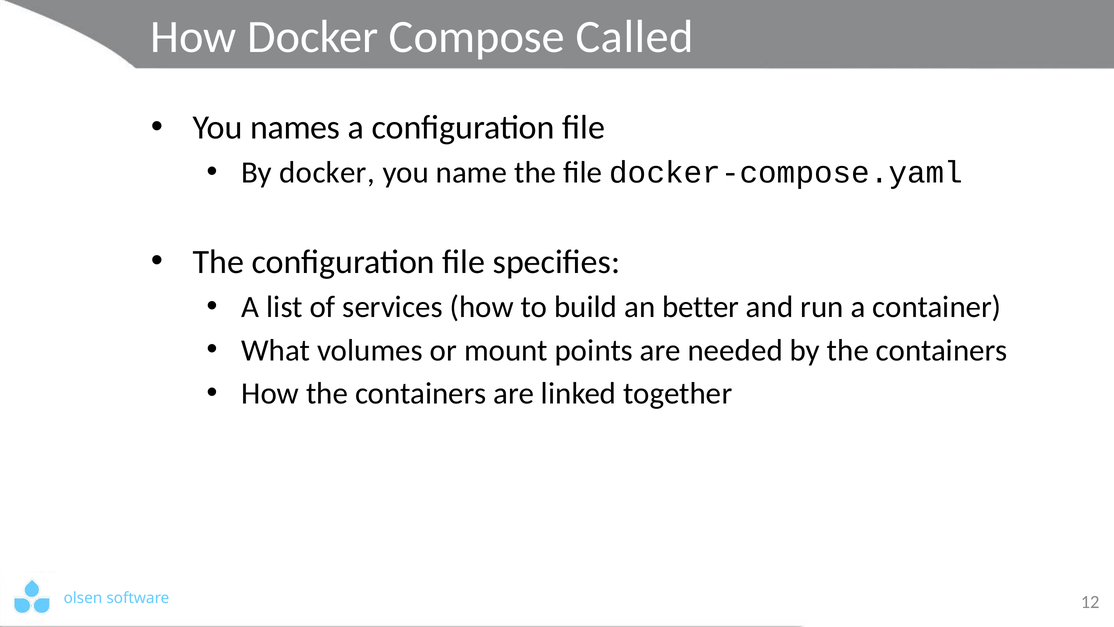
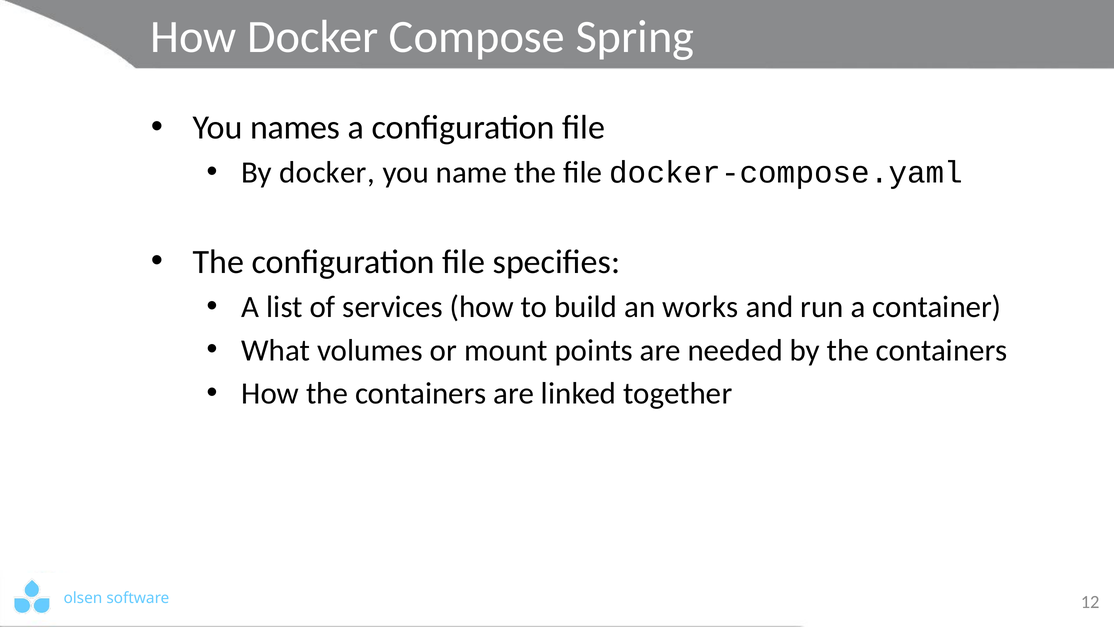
Called: Called -> Spring
better: better -> works
